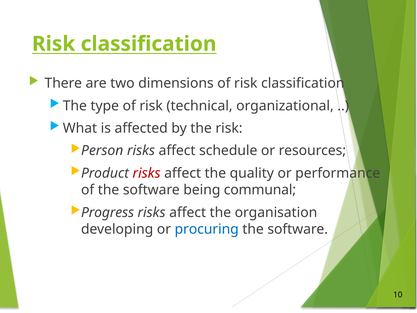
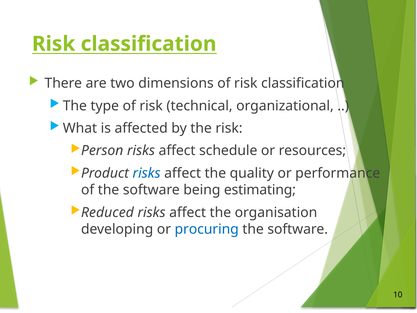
risks at (147, 173) colour: red -> blue
communal: communal -> estimating
Progress: Progress -> Reduced
